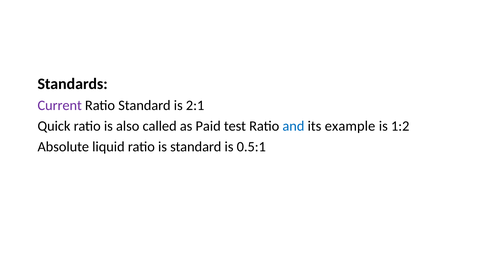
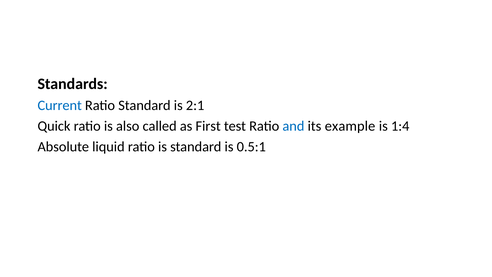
Current colour: purple -> blue
Paid: Paid -> First
1:2: 1:2 -> 1:4
